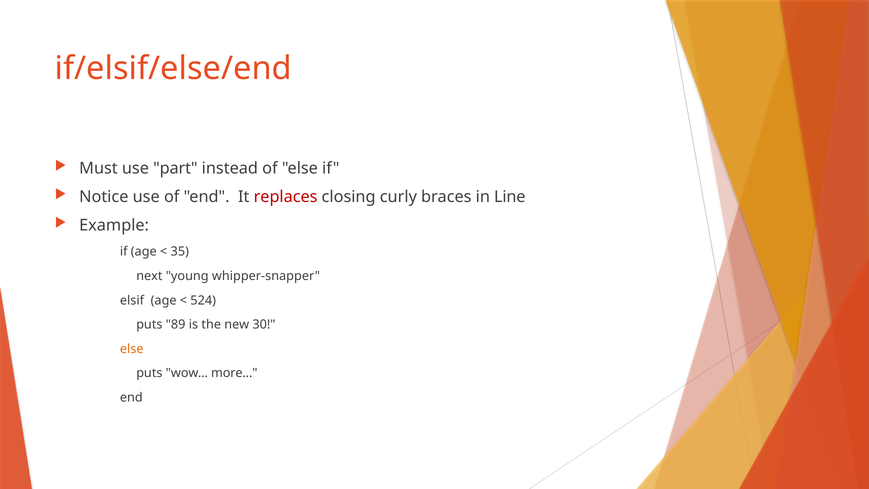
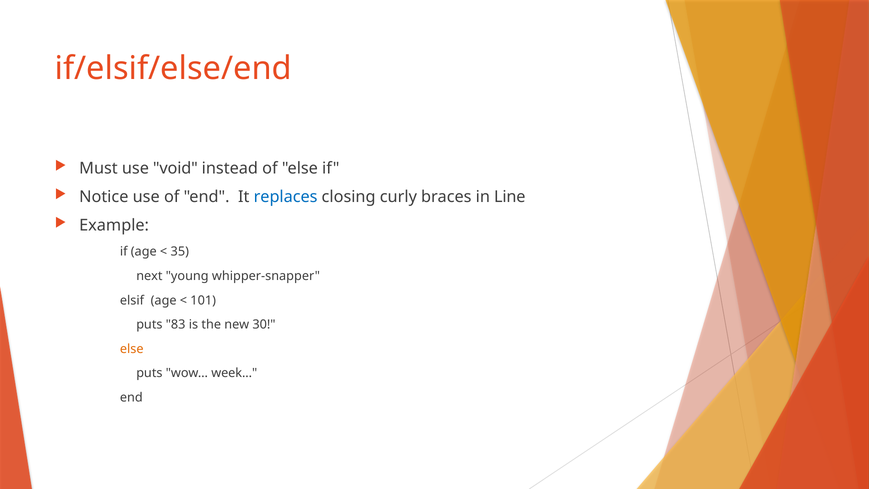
part: part -> void
replaces colour: red -> blue
524: 524 -> 101
89: 89 -> 83
more: more -> week
